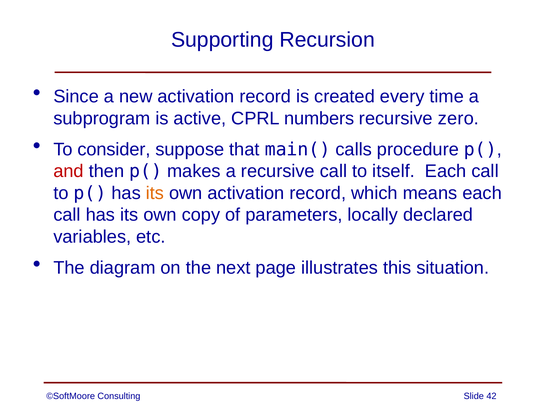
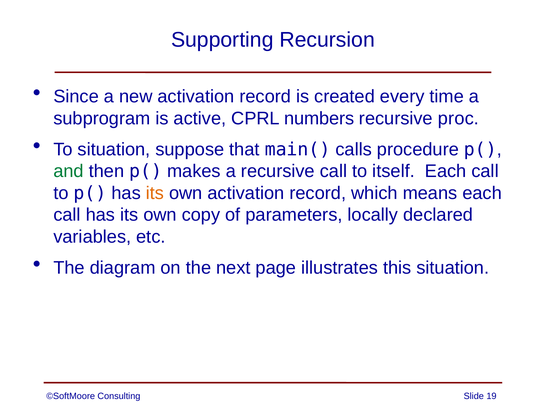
zero: zero -> proc
To consider: consider -> situation
and colour: red -> green
42: 42 -> 19
